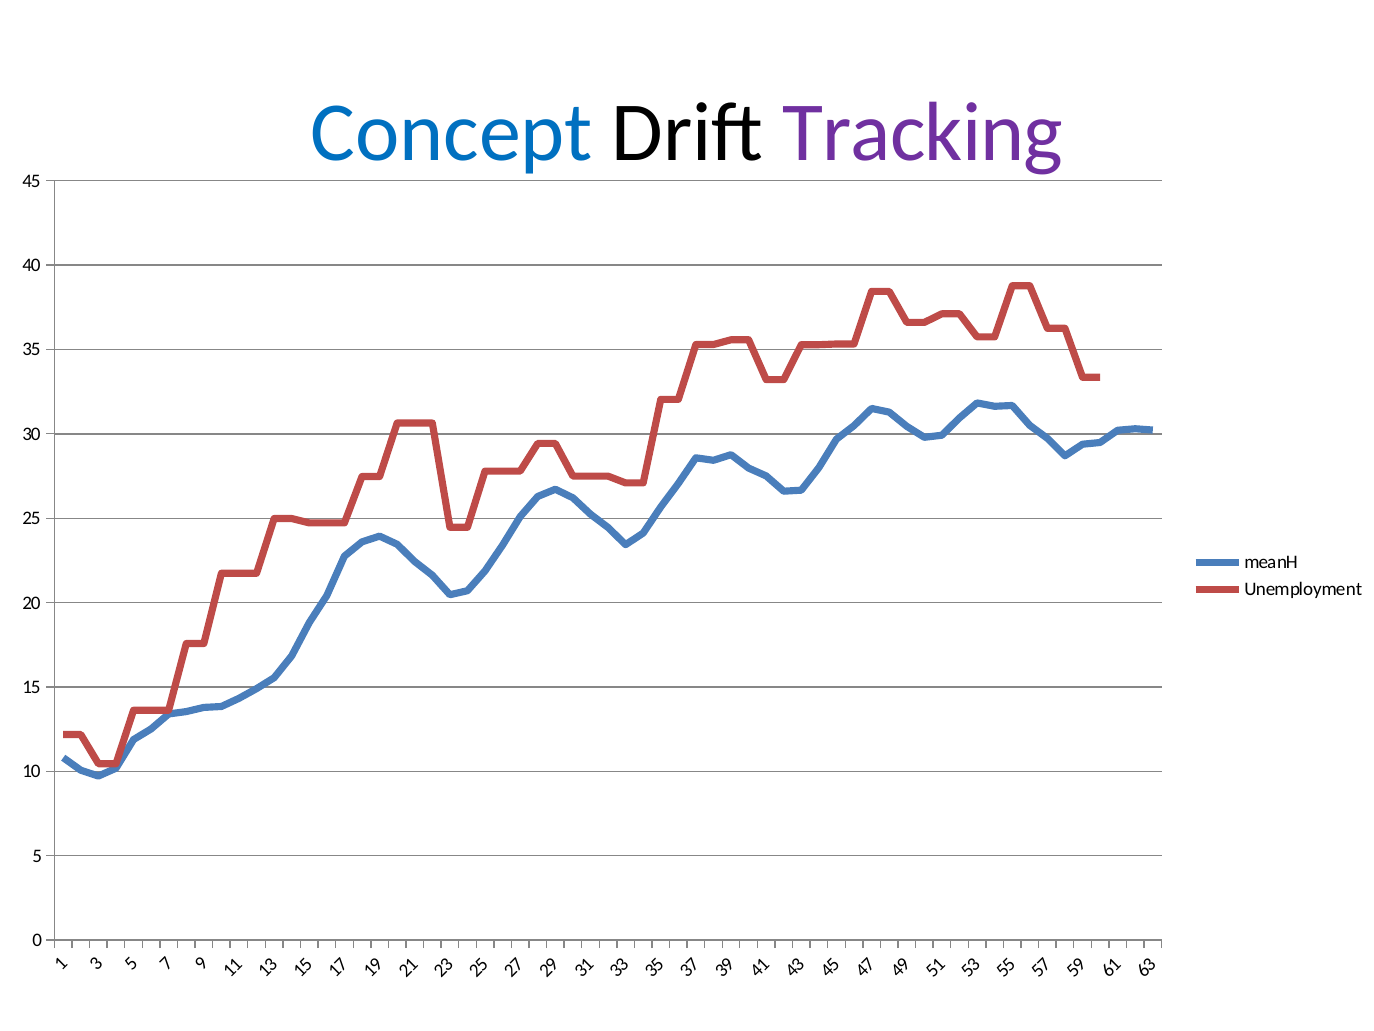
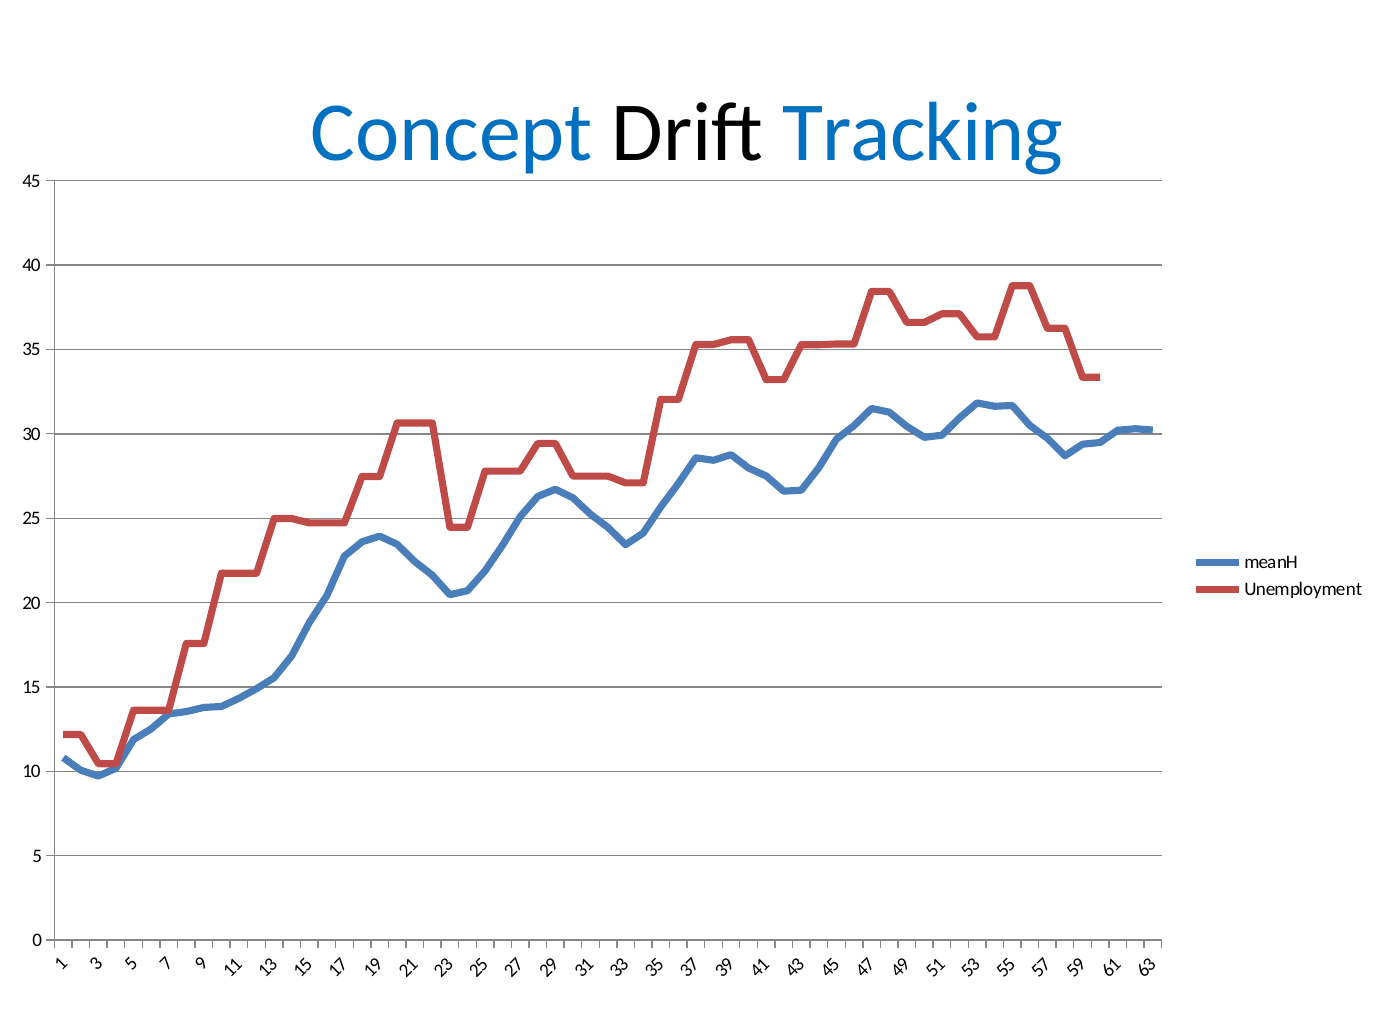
Tracking colour: purple -> blue
